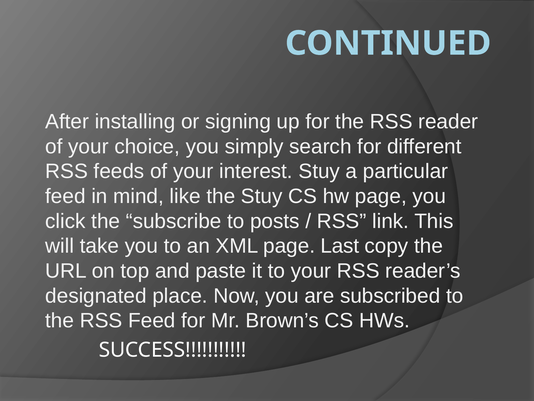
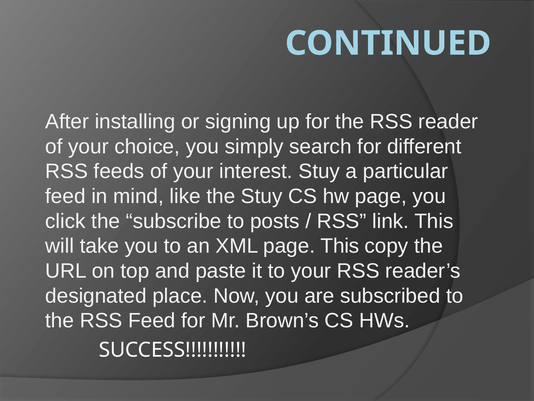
page Last: Last -> This
